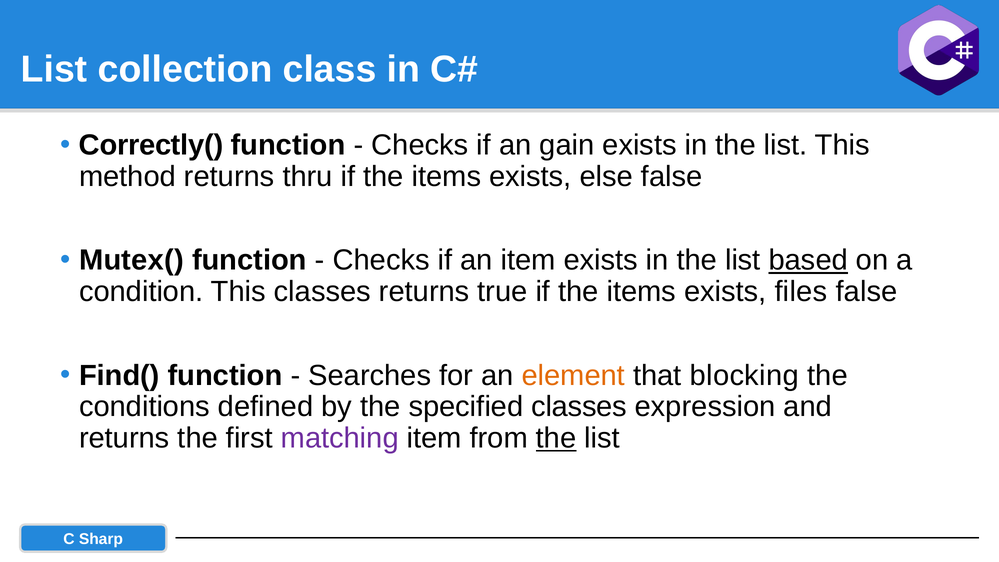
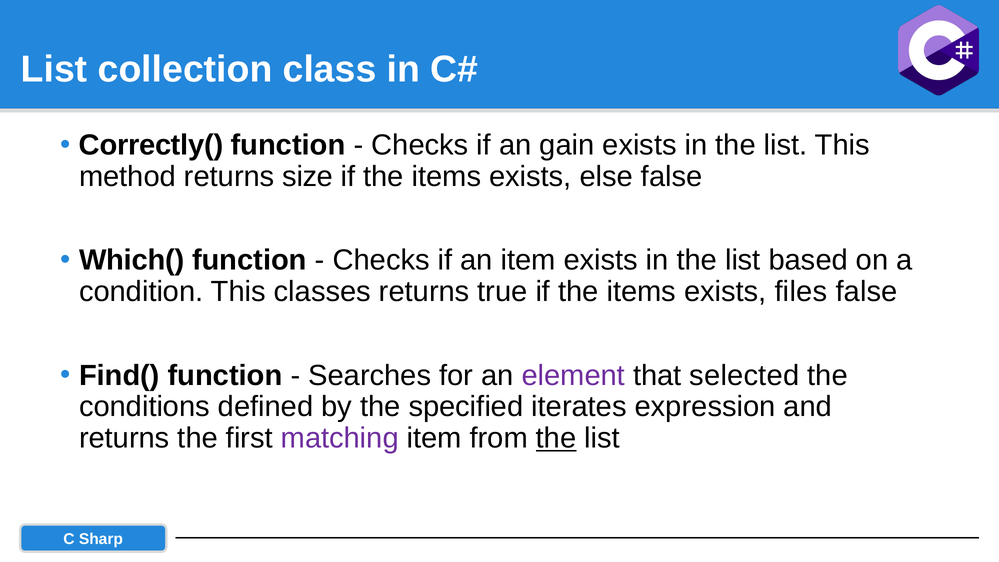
thru: thru -> size
Mutex(: Mutex( -> Which(
based underline: present -> none
element colour: orange -> purple
blocking: blocking -> selected
specified classes: classes -> iterates
